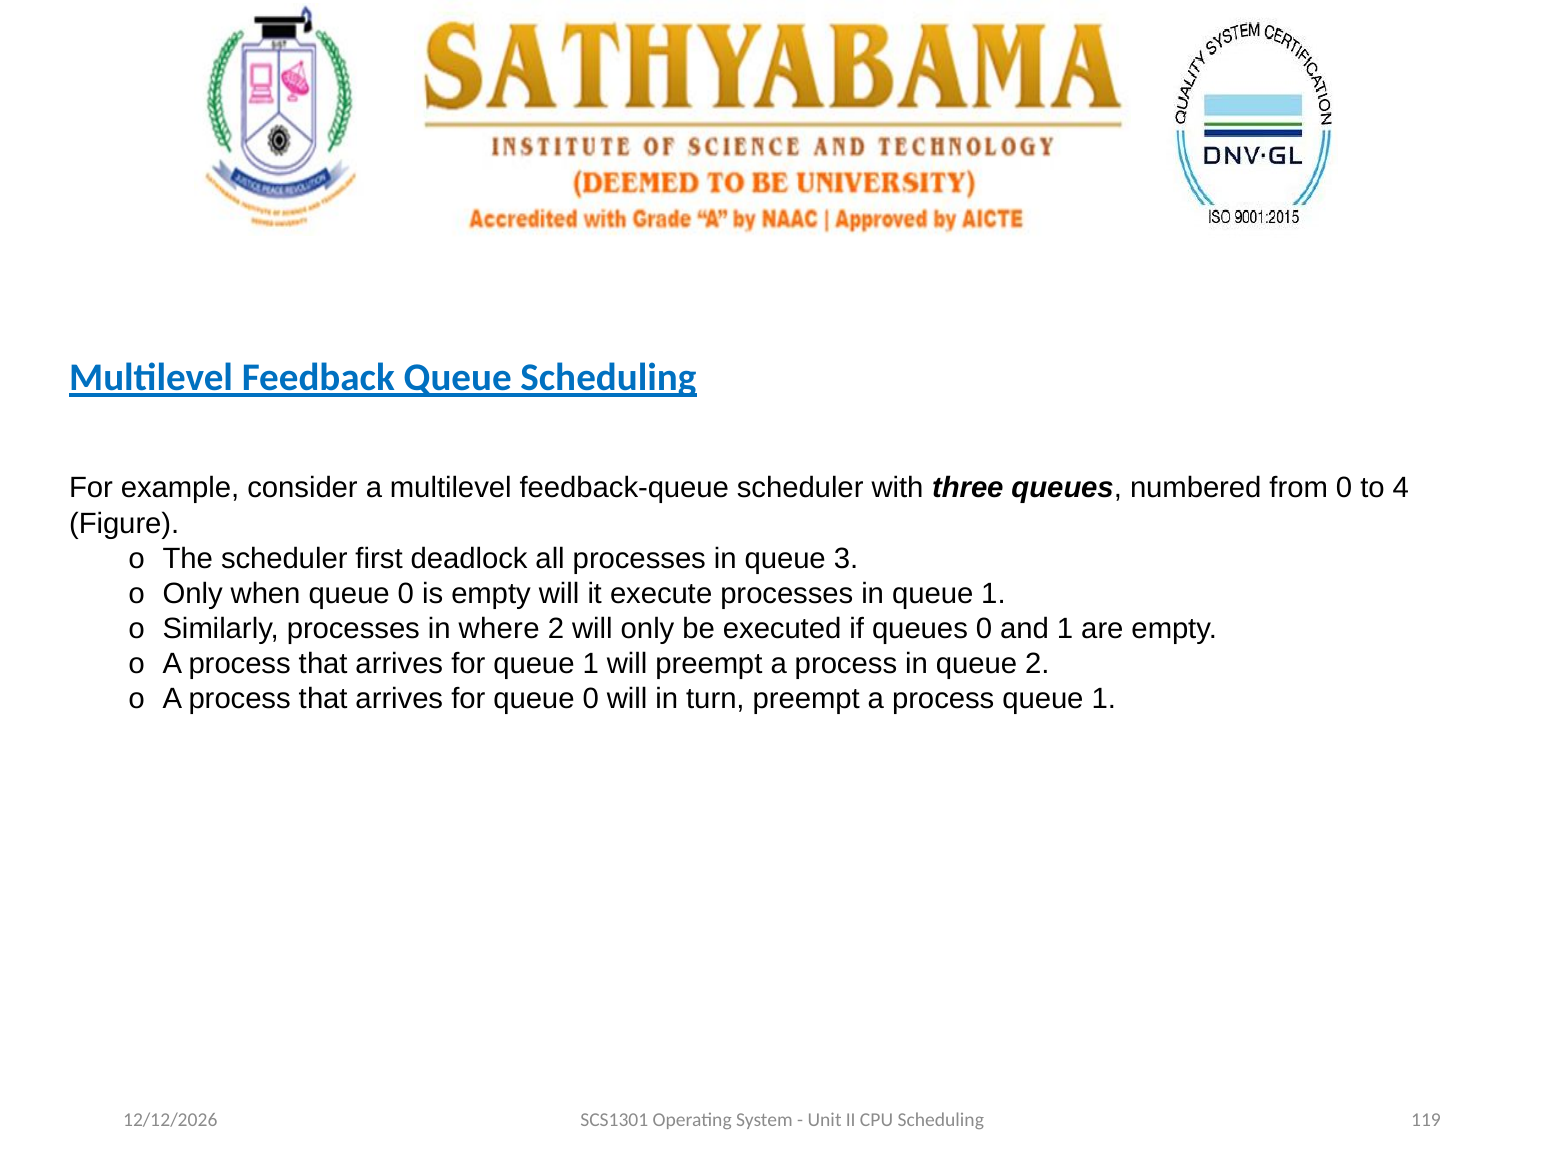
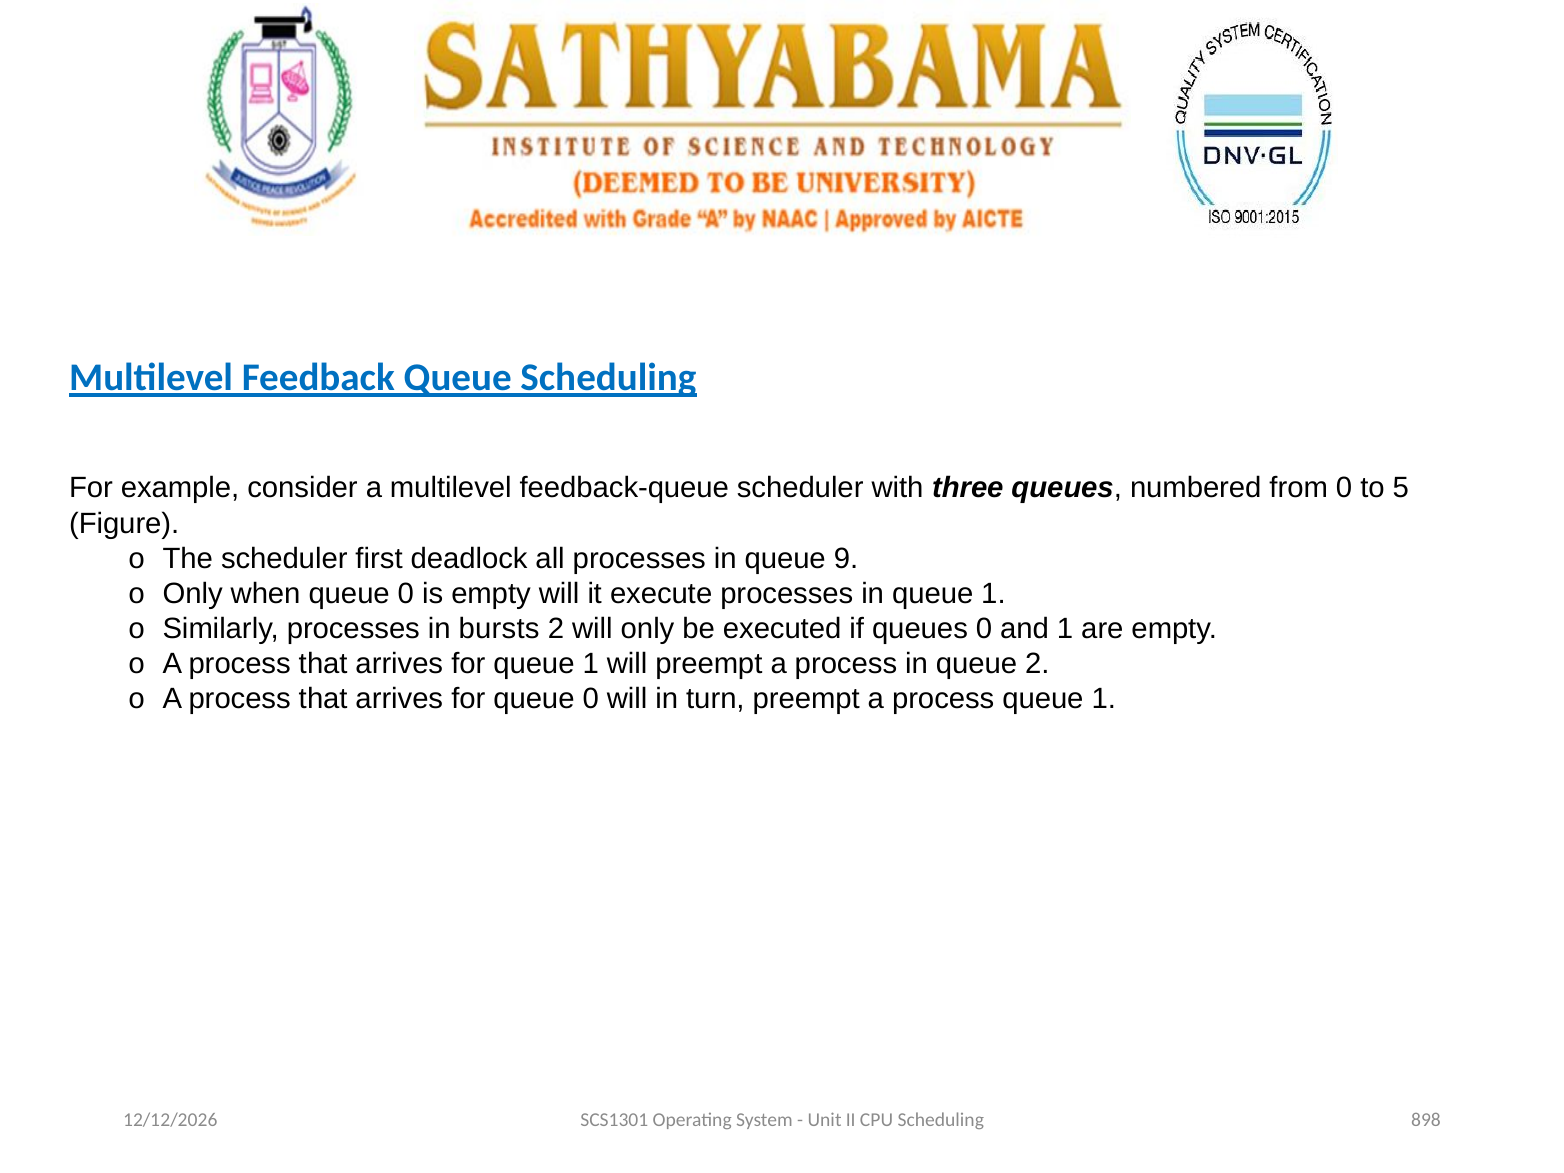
4: 4 -> 5
3: 3 -> 9
where: where -> bursts
119: 119 -> 898
